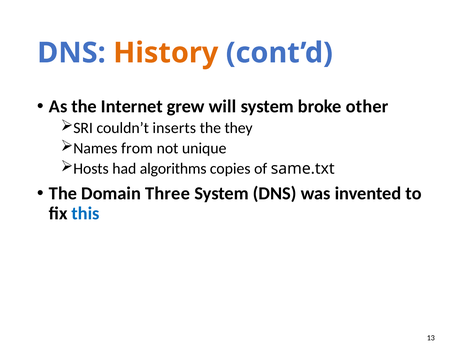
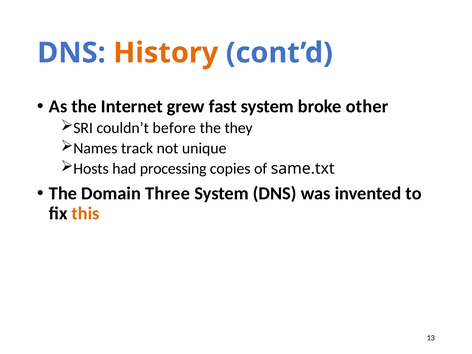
will: will -> fast
inserts: inserts -> before
from: from -> track
algorithms: algorithms -> processing
this colour: blue -> orange
